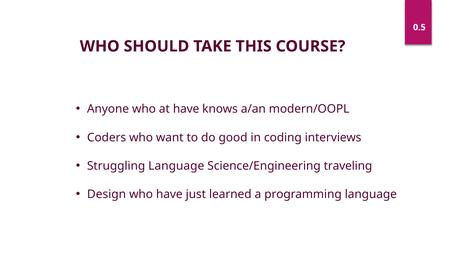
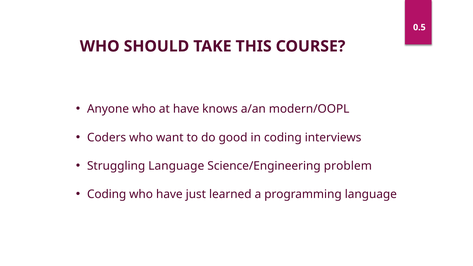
traveling: traveling -> problem
Design at (107, 194): Design -> Coding
